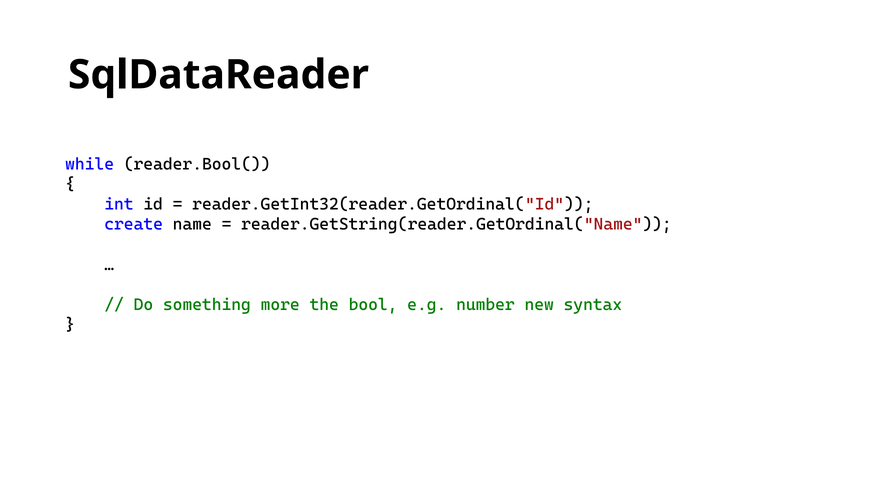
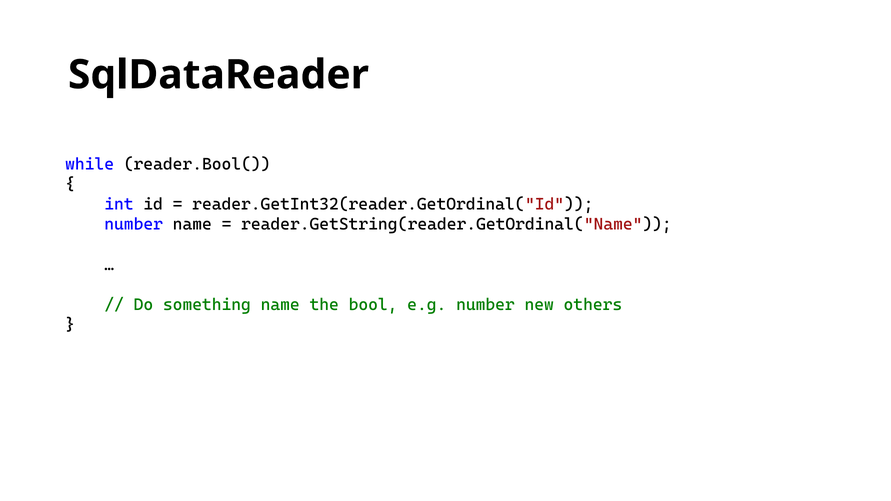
create at (134, 225): create -> number
something more: more -> name
syntax: syntax -> others
